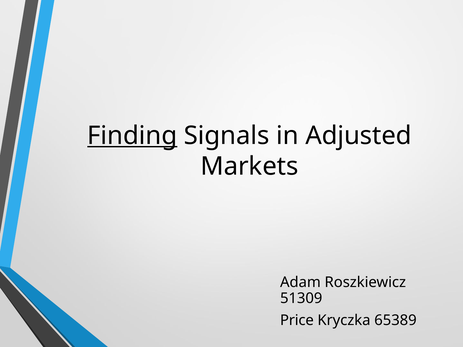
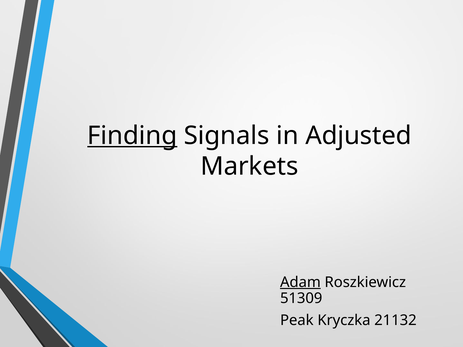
Adam underline: none -> present
Price: Price -> Peak
65389: 65389 -> 21132
